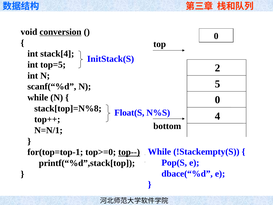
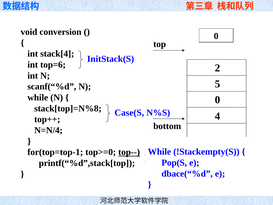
conversion underline: present -> none
top=5: top=5 -> top=6
Float(S: Float(S -> Case(S
N=N/1: N=N/1 -> N=N/4
